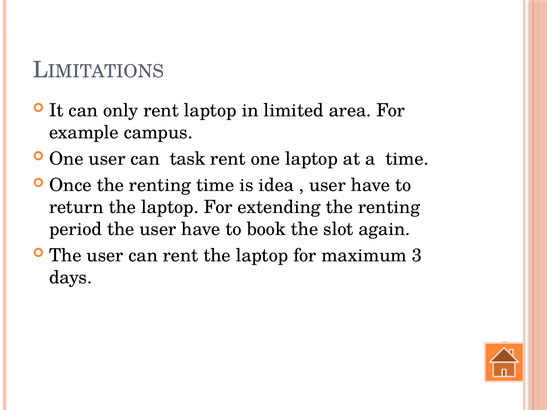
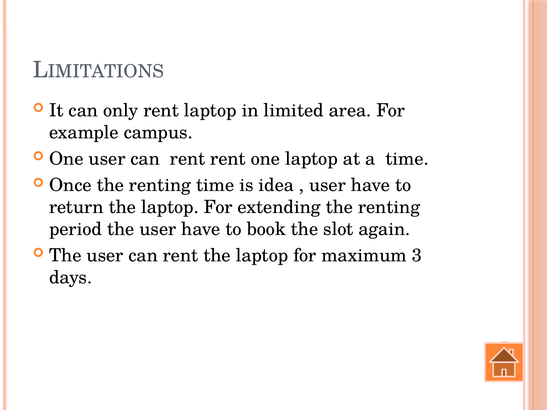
One user can task: task -> rent
